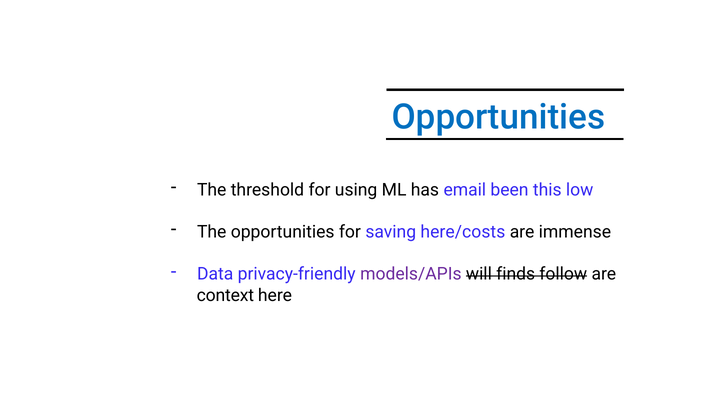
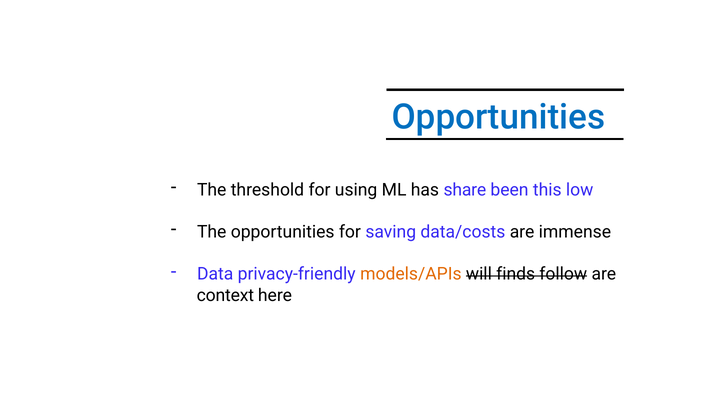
email: email -> share
here/costs: here/costs -> data/costs
models/APIs colour: purple -> orange
